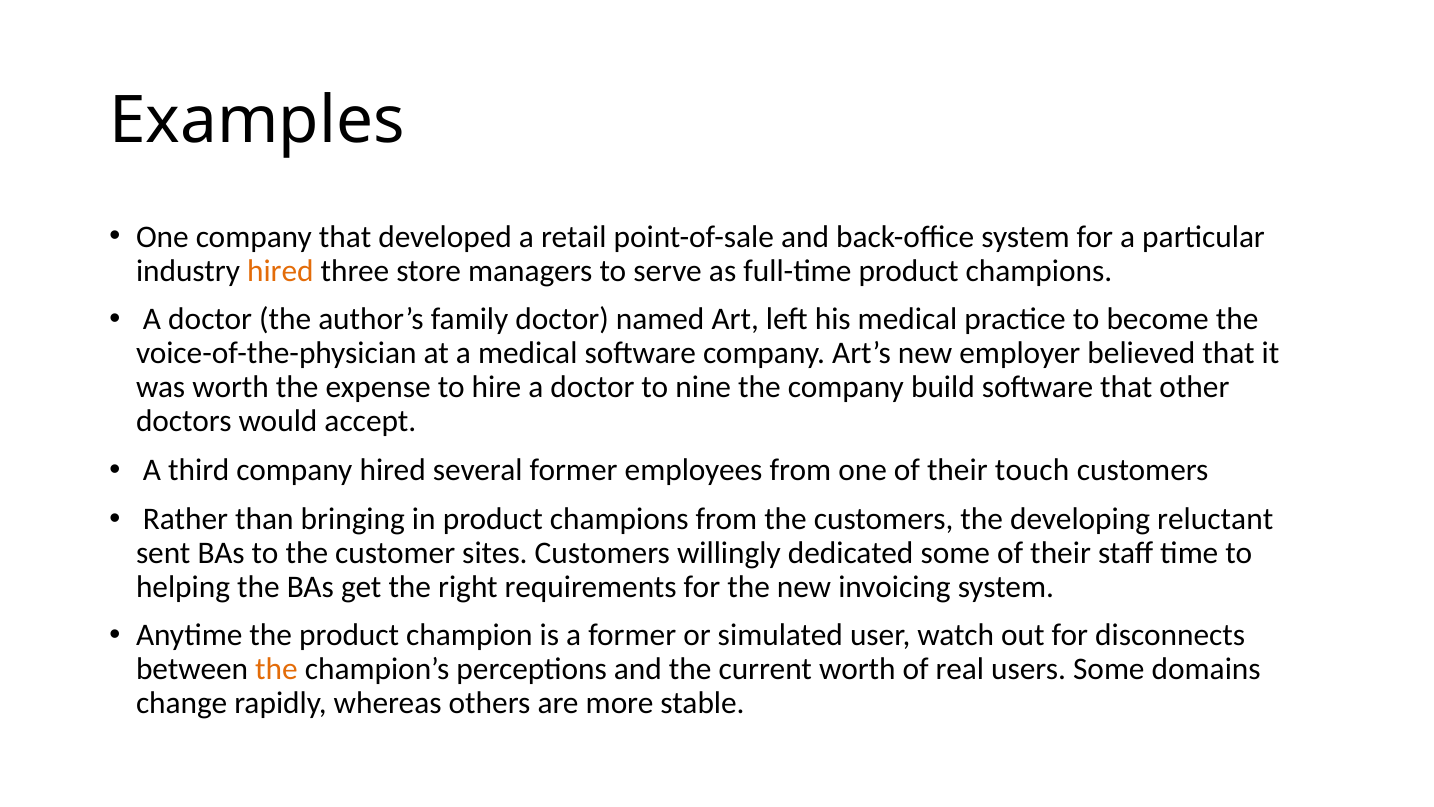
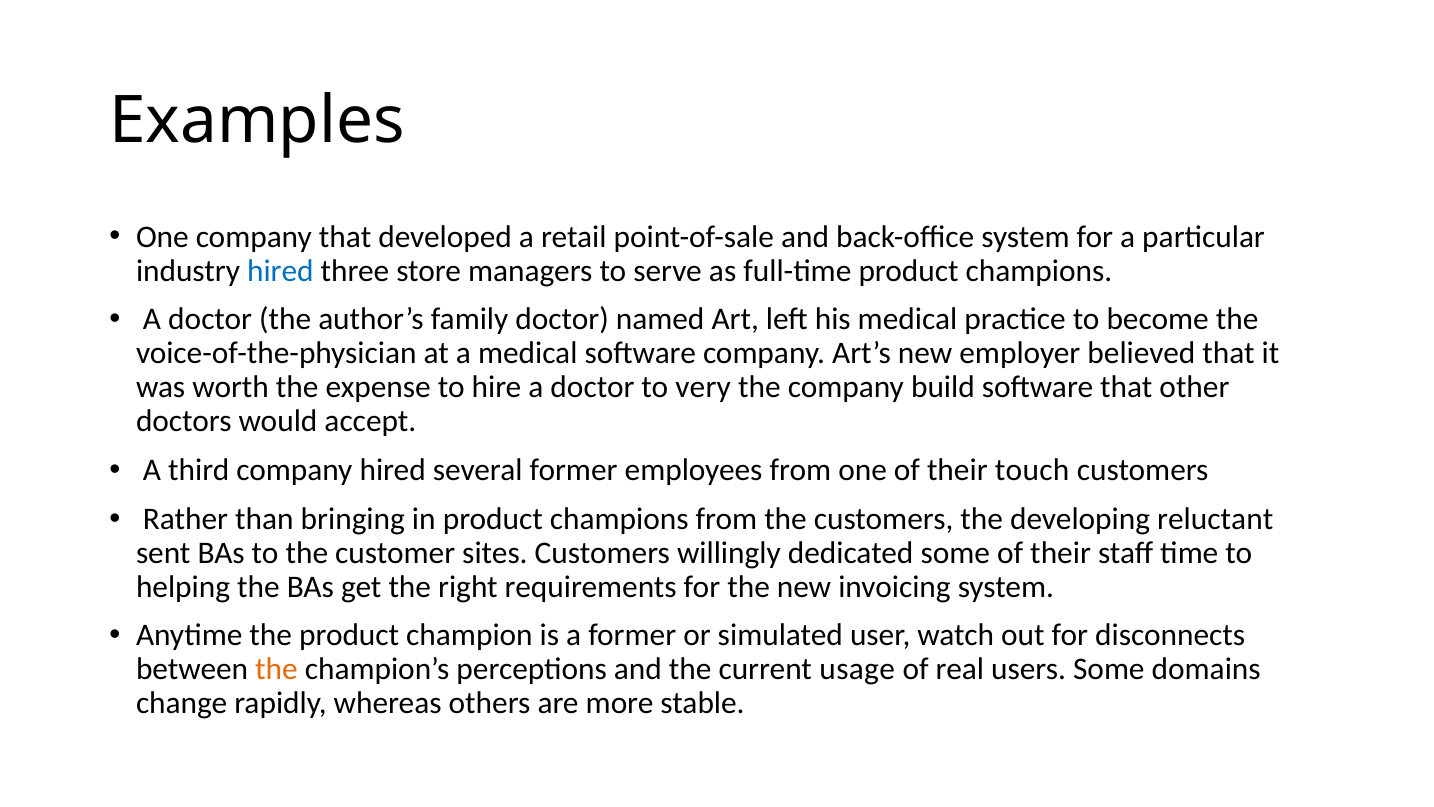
hired at (280, 271) colour: orange -> blue
nine: nine -> very
current worth: worth -> usage
